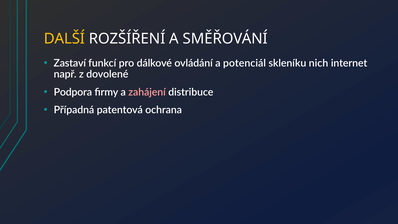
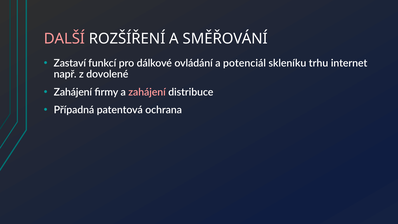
DALŠÍ colour: yellow -> pink
nich: nich -> trhu
Podpora at (73, 92): Podpora -> Zahájení
